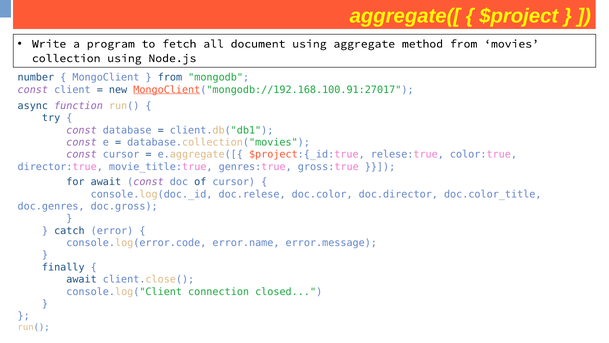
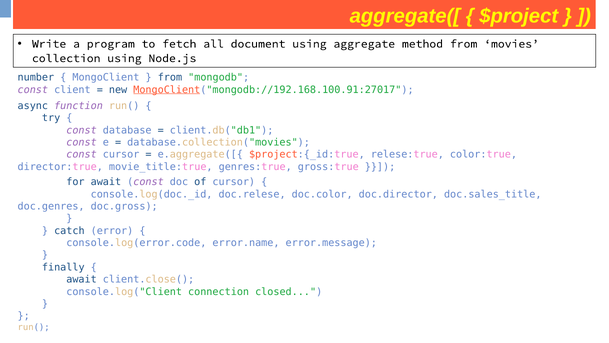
doc.color_title: doc.color_title -> doc.sales_title
